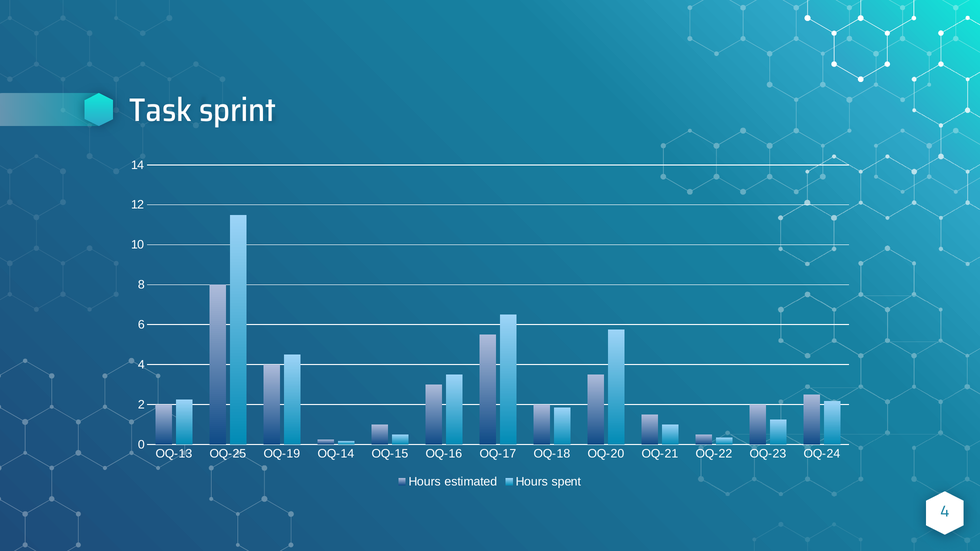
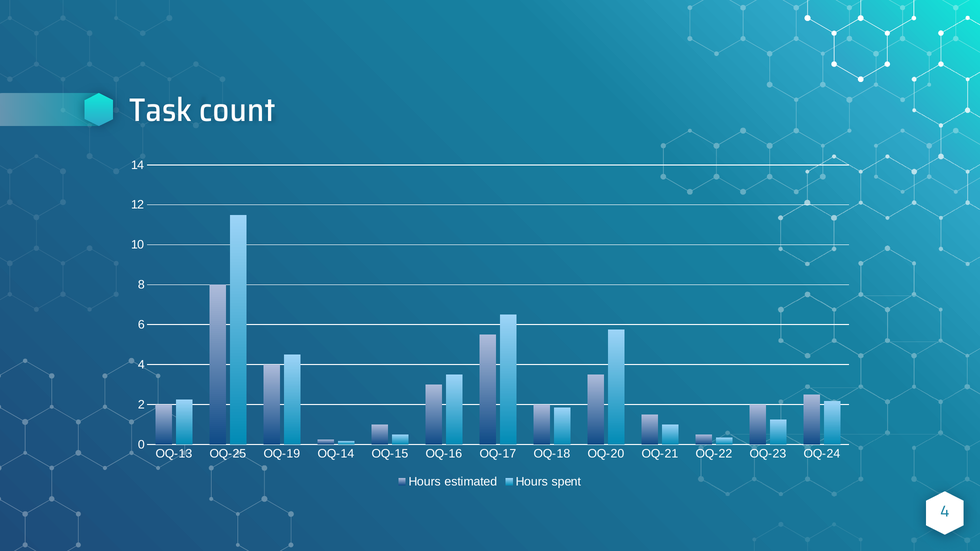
sprint: sprint -> count
